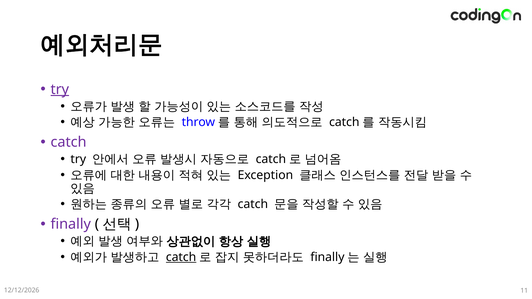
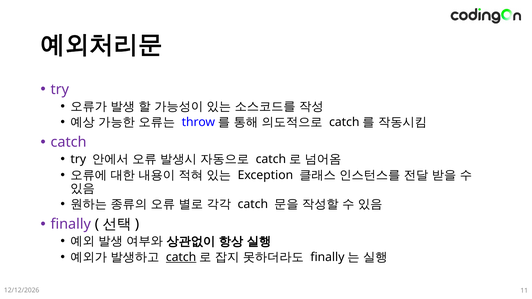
try at (60, 89) underline: present -> none
